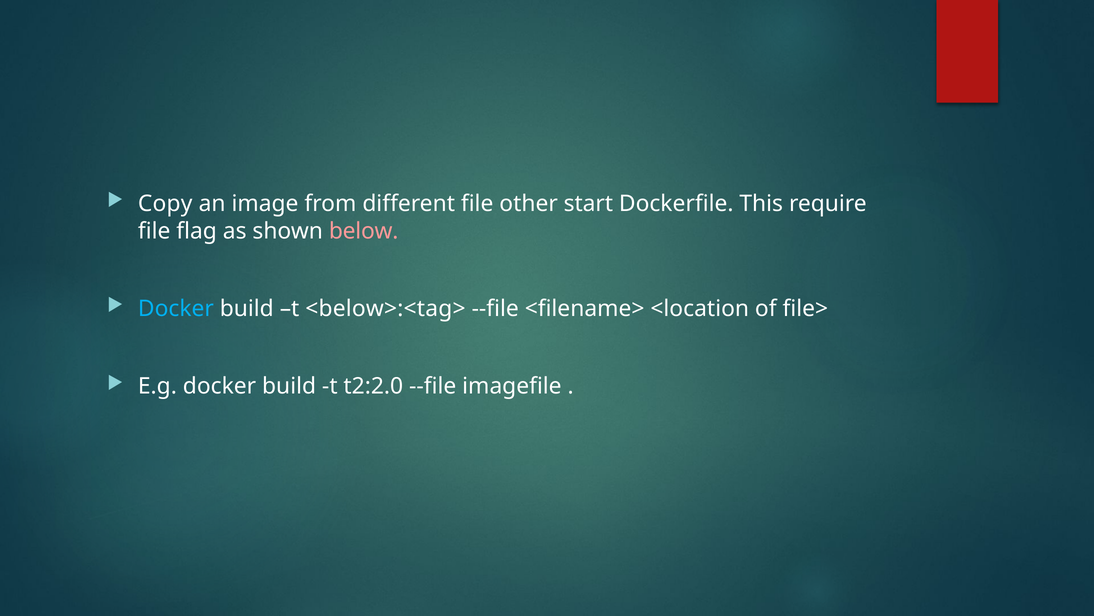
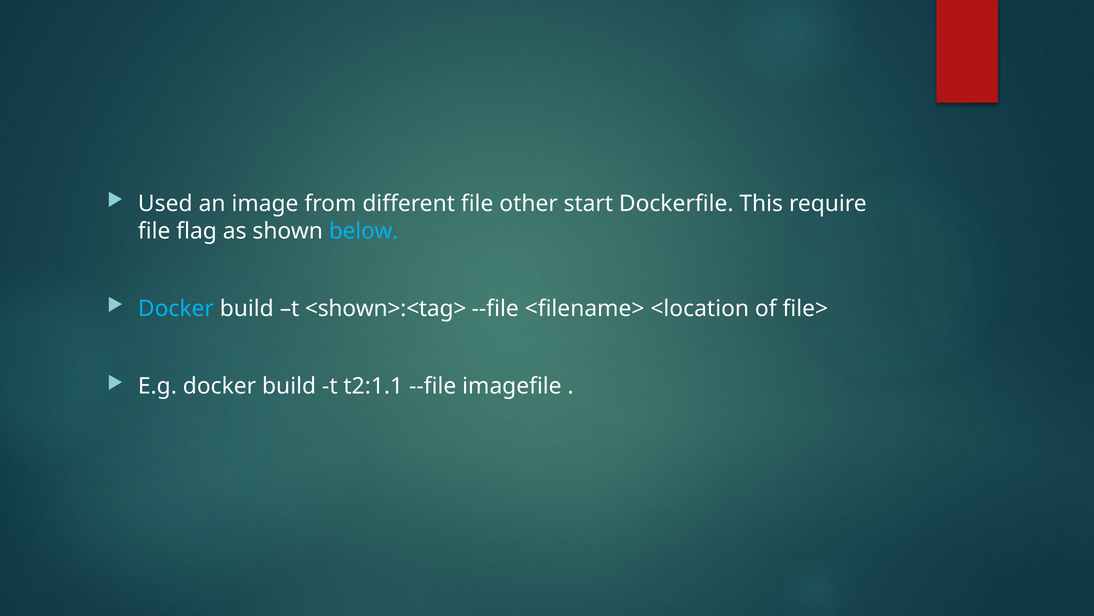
Copy: Copy -> Used
below colour: pink -> light blue
<below>:<tag>: <below>:<tag> -> <shown>:<tag>
t2:2.0: t2:2.0 -> t2:1.1
